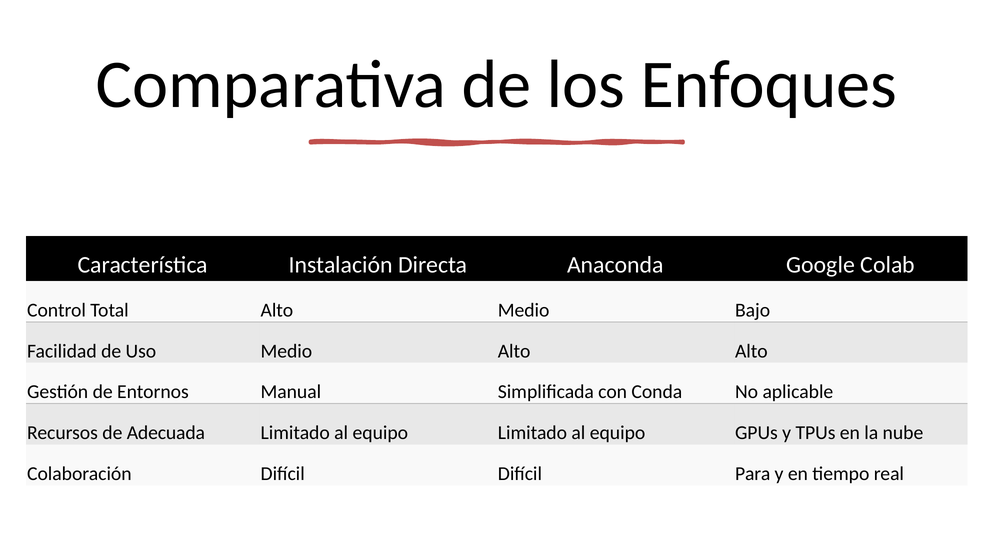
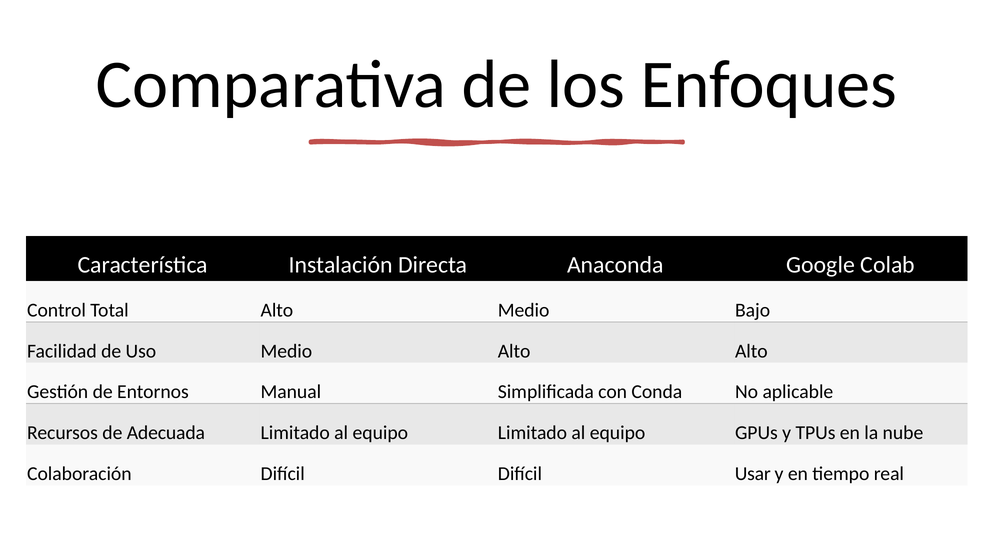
Para: Para -> Usar
